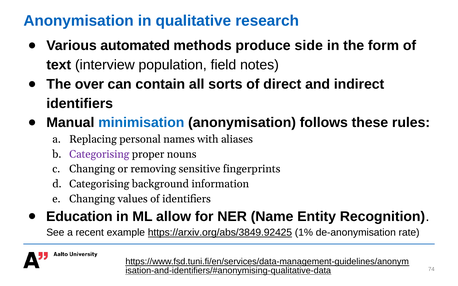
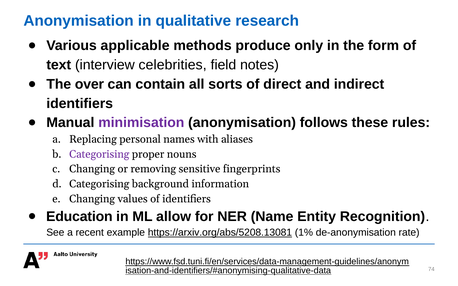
automated: automated -> applicable
side: side -> only
population: population -> celebrities
minimisation colour: blue -> purple
https://arxiv.org/abs/3849.92425: https://arxiv.org/abs/3849.92425 -> https://arxiv.org/abs/5208.13081
